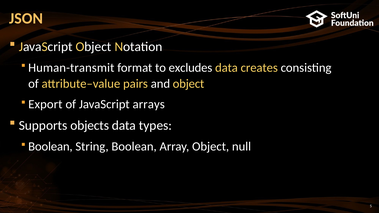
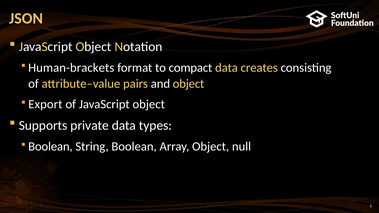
Human-transmit: Human-transmit -> Human-brackets
excludes: excludes -> compact
of JavaScript arrays: arrays -> object
objects: objects -> private
